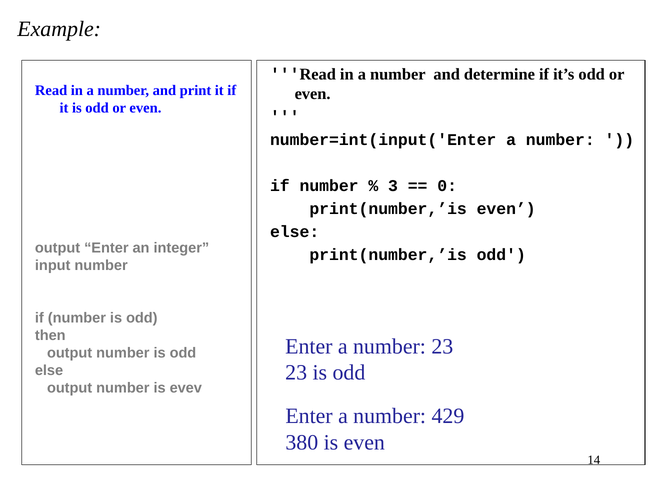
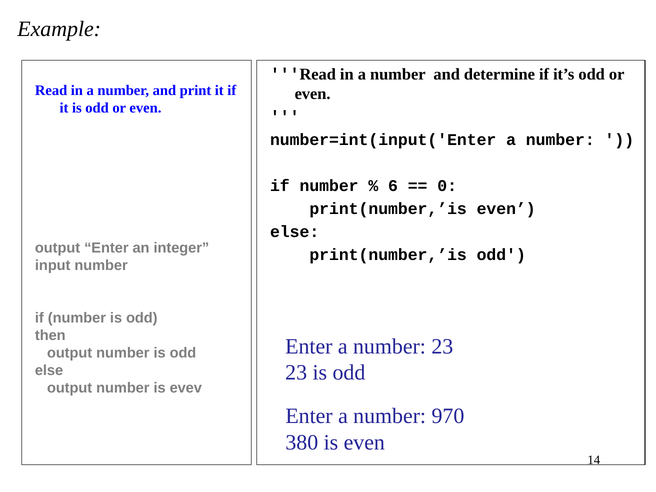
3: 3 -> 6
429: 429 -> 970
